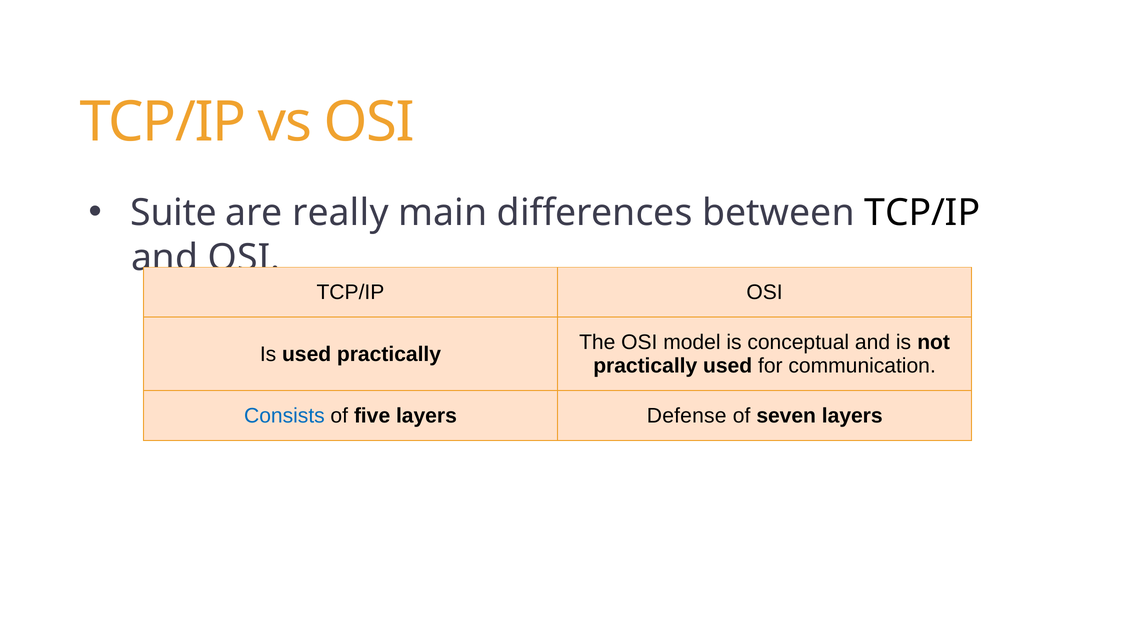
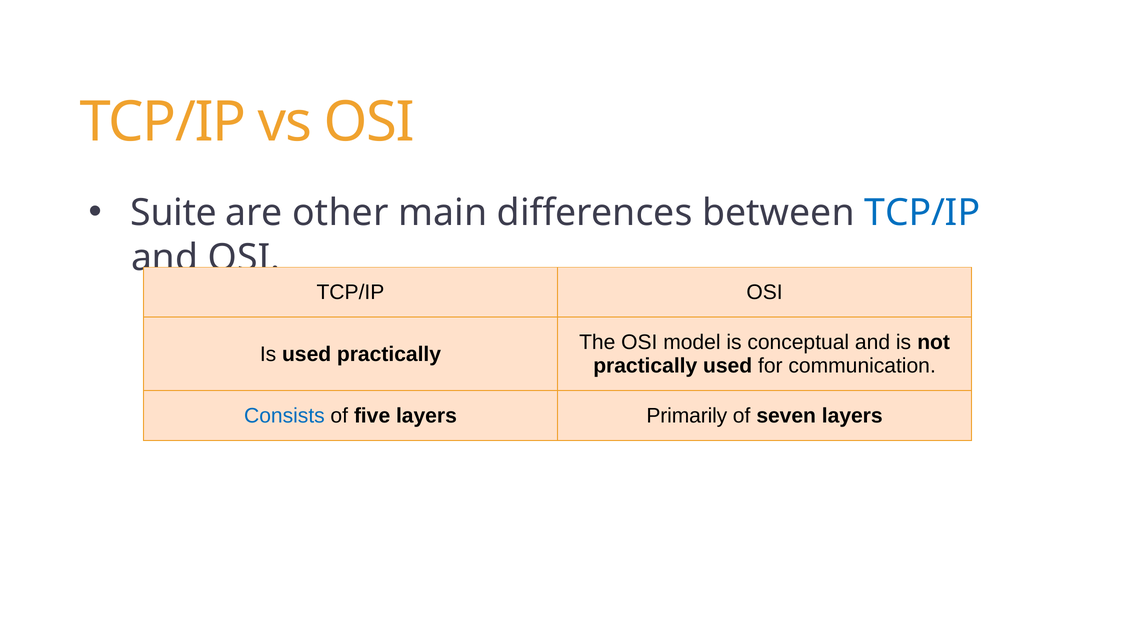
really: really -> other
TCP/IP at (922, 213) colour: black -> blue
Defense: Defense -> Primarily
